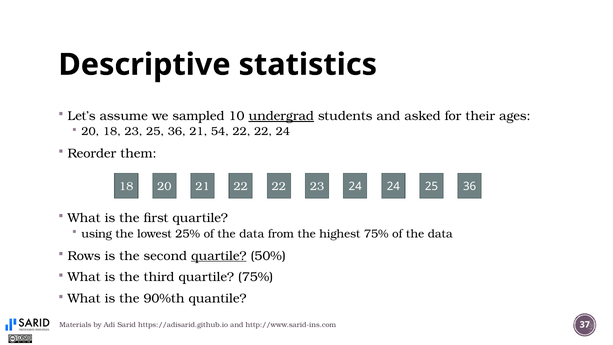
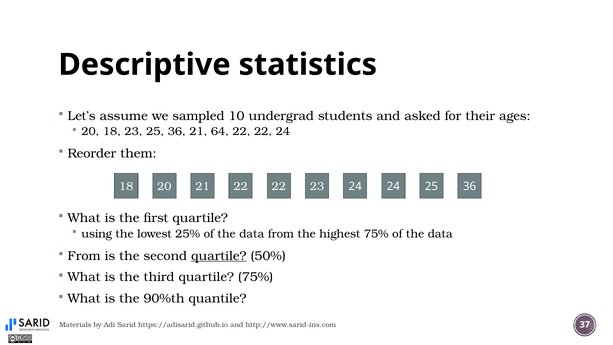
undergrad underline: present -> none
54: 54 -> 64
Rows at (84, 256): Rows -> From
